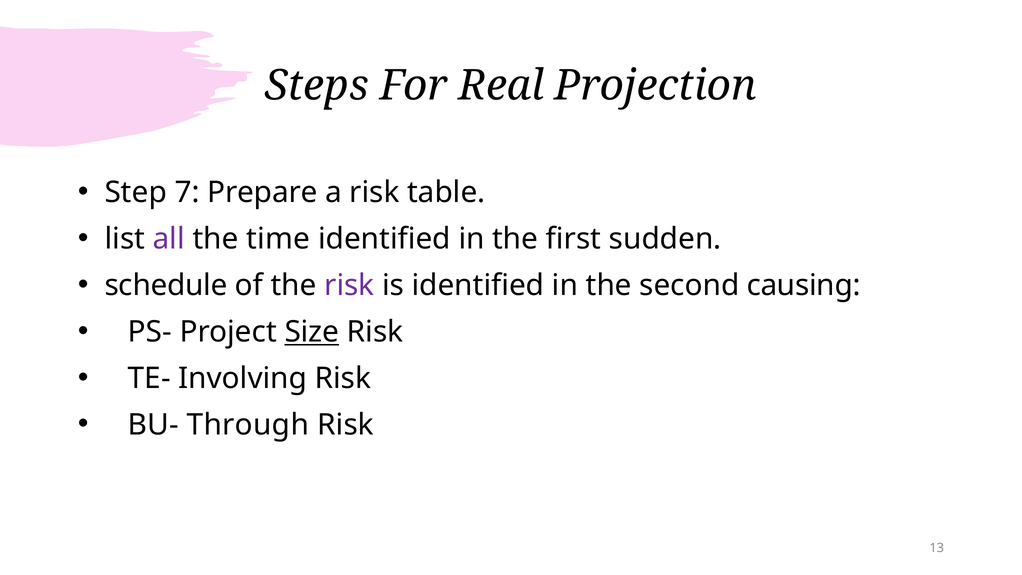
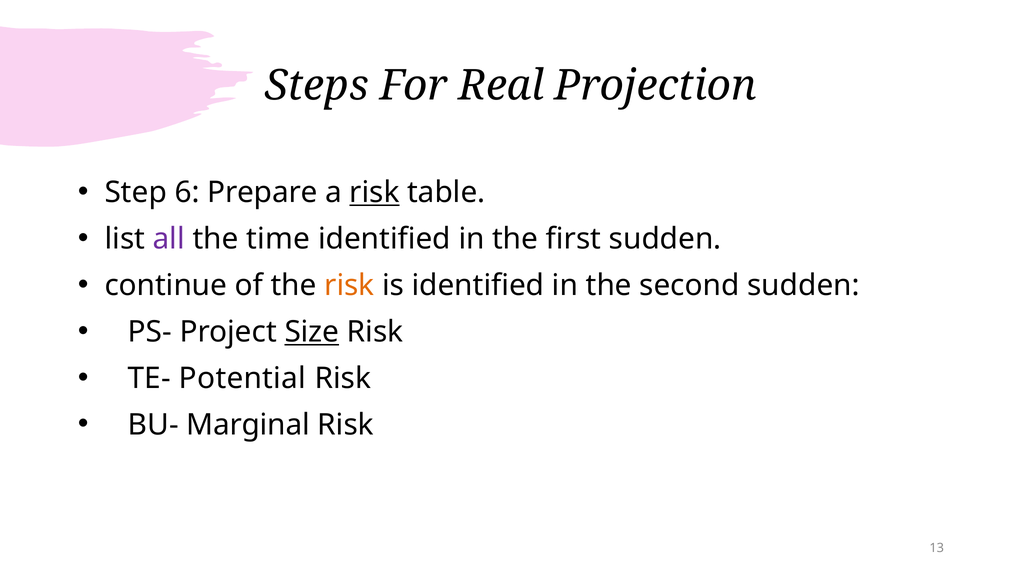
7: 7 -> 6
risk at (374, 192) underline: none -> present
schedule: schedule -> continue
risk at (349, 285) colour: purple -> orange
second causing: causing -> sudden
Involving: Involving -> Potential
Through: Through -> Marginal
